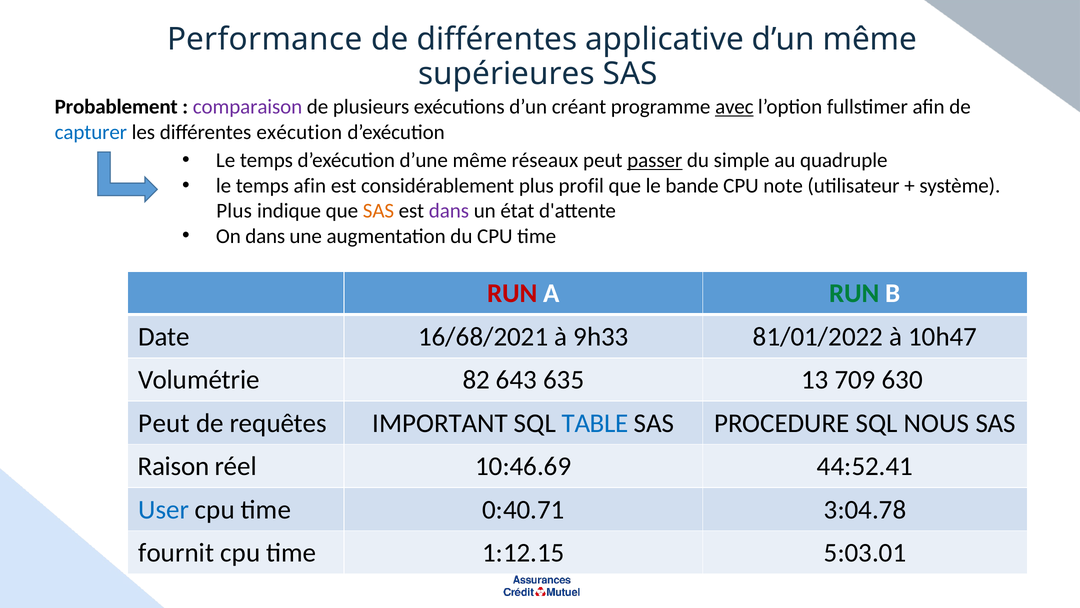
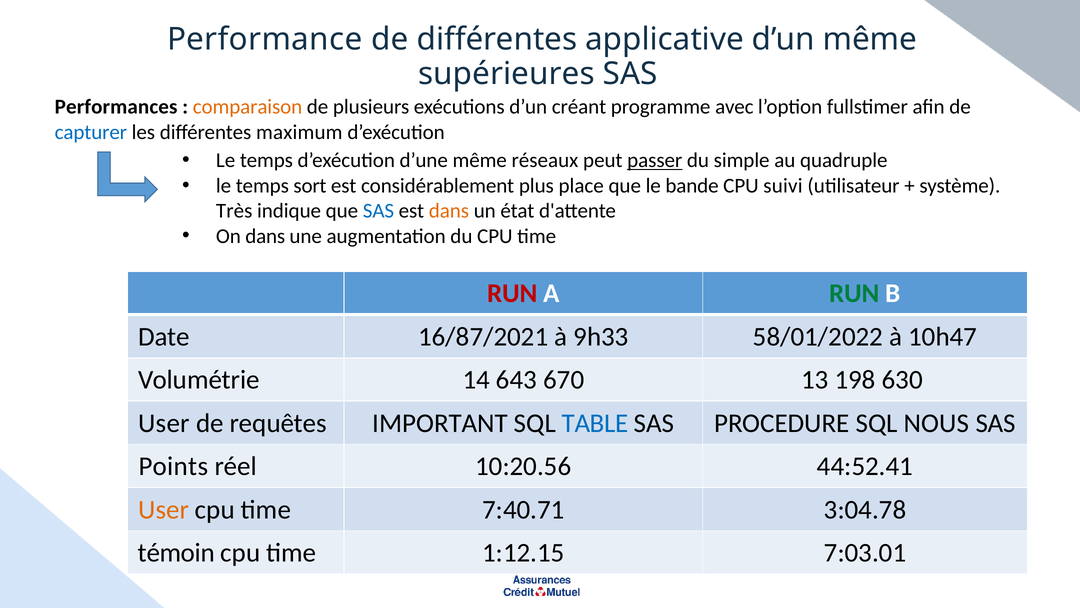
Probablement: Probablement -> Performances
comparaison colour: purple -> orange
avec underline: present -> none
exécution: exécution -> maximum
temps afin: afin -> sort
profil: profil -> place
note: note -> suivi
Plus at (234, 211): Plus -> Très
SAS at (378, 211) colour: orange -> blue
dans at (449, 211) colour: purple -> orange
16/68/2021: 16/68/2021 -> 16/87/2021
81/01/2022: 81/01/2022 -> 58/01/2022
82: 82 -> 14
635: 635 -> 670
709: 709 -> 198
Peut at (164, 423): Peut -> User
Raison: Raison -> Points
10:46.69: 10:46.69 -> 10:20.56
User at (164, 509) colour: blue -> orange
0:40.71: 0:40.71 -> 7:40.71
fournit: fournit -> témoin
5:03.01: 5:03.01 -> 7:03.01
